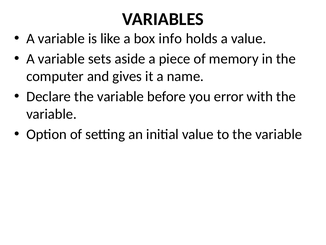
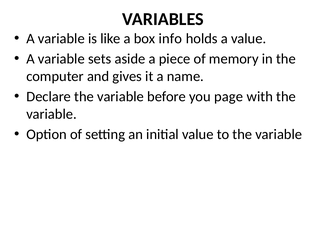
error: error -> page
